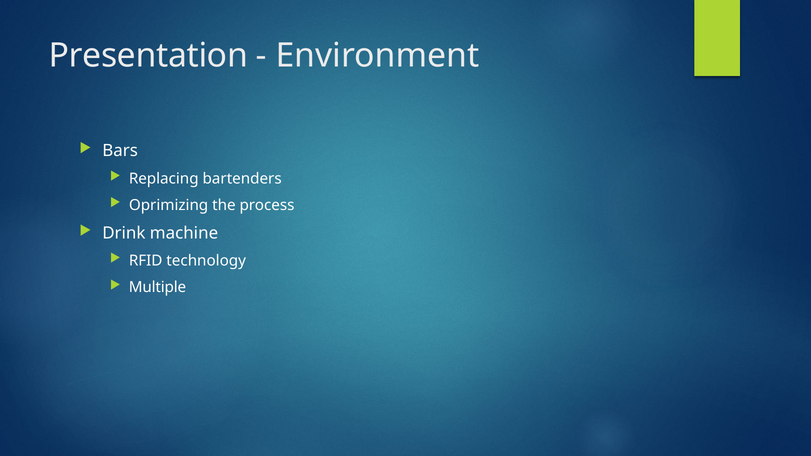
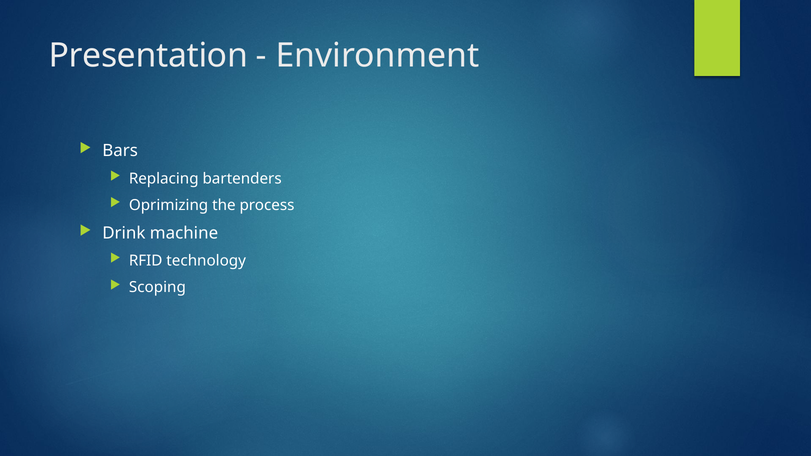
Multiple: Multiple -> Scoping
